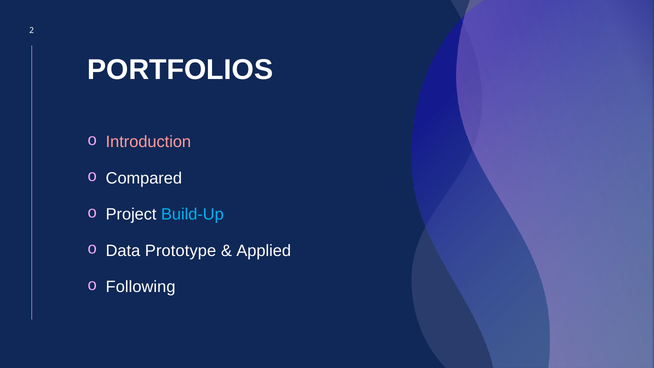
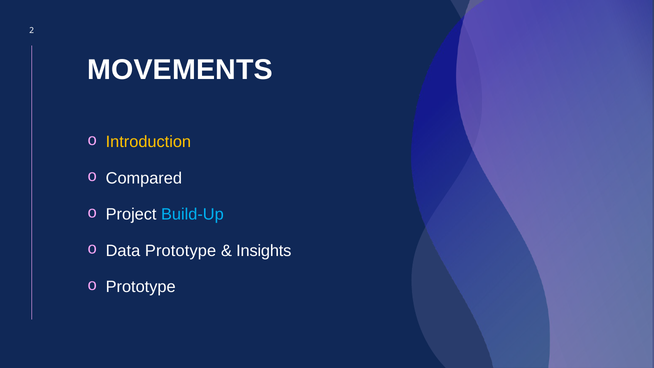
PORTFOLIOS: PORTFOLIOS -> MOVEMENTS
Introduction colour: pink -> yellow
Applied: Applied -> Insights
Following at (141, 287): Following -> Prototype
